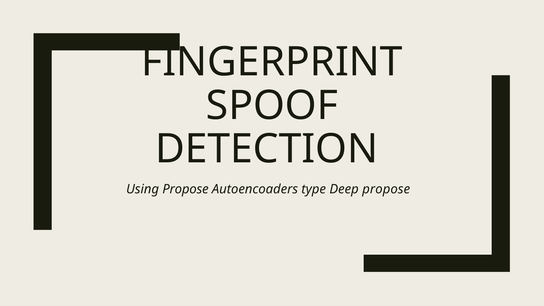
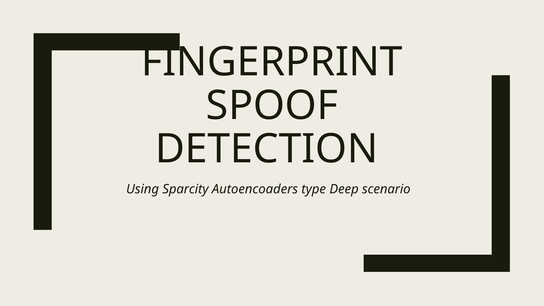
Using Propose: Propose -> Sparcity
Deep propose: propose -> scenario
